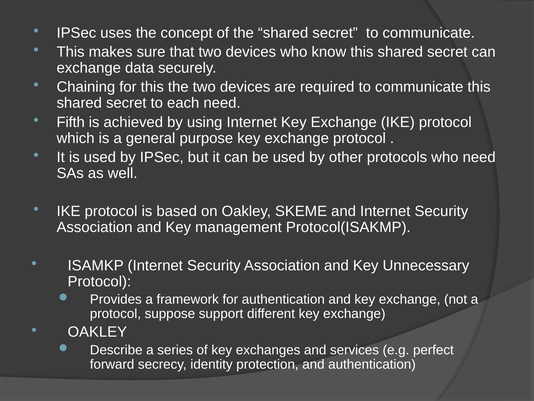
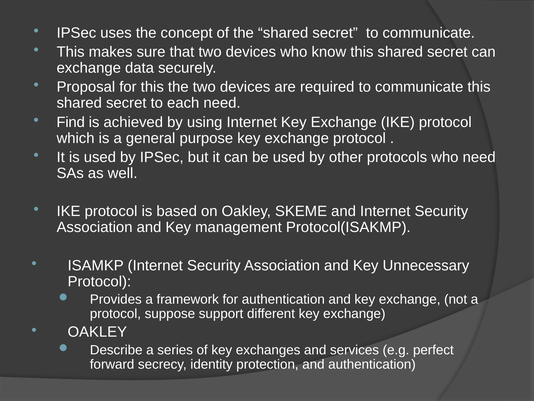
Chaining: Chaining -> Proposal
Fifth: Fifth -> Find
